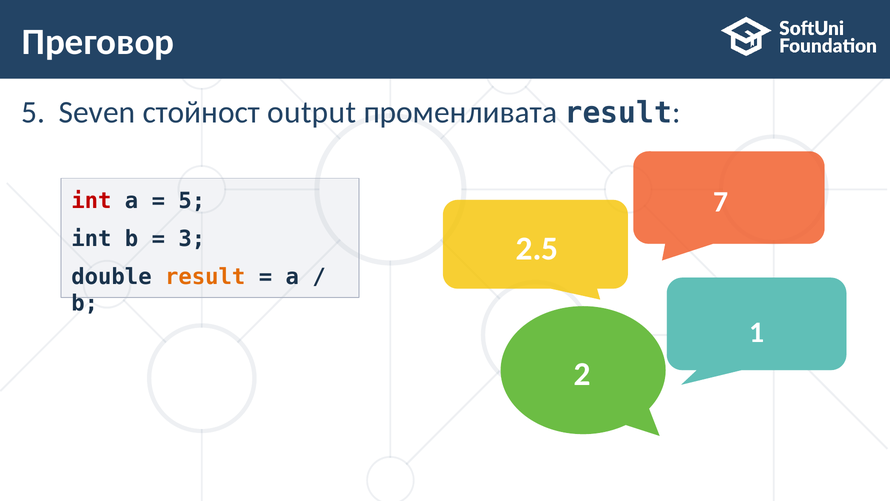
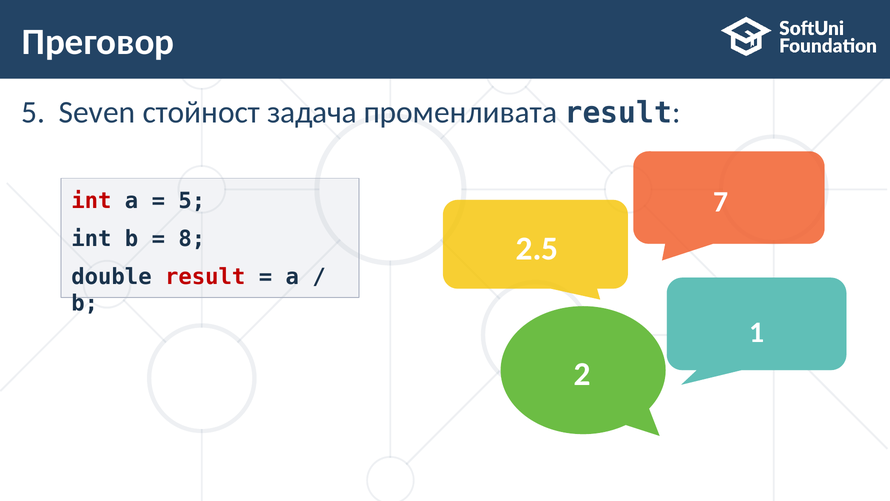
output: output -> задача
3: 3 -> 8
result at (205, 277) colour: orange -> red
